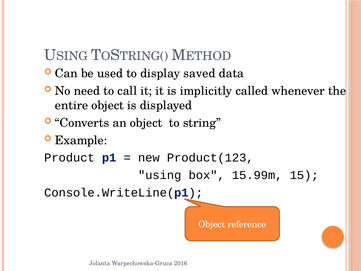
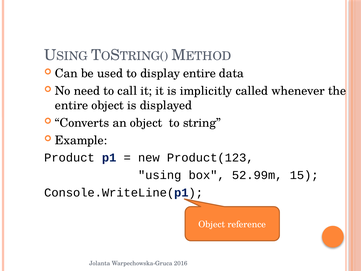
display saved: saved -> entire
15.99m: 15.99m -> 52.99m
